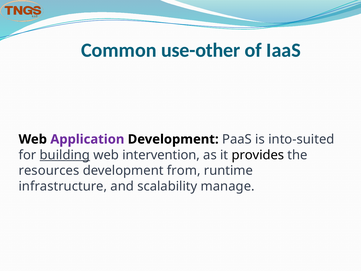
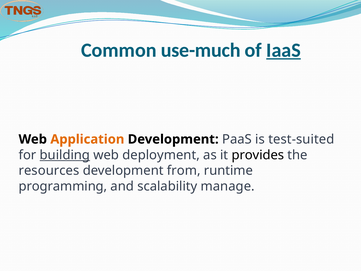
use-other: use-other -> use-much
IaaS underline: none -> present
Application colour: purple -> orange
into-suited: into-suited -> test-suited
intervention: intervention -> deployment
infrastructure: infrastructure -> programming
